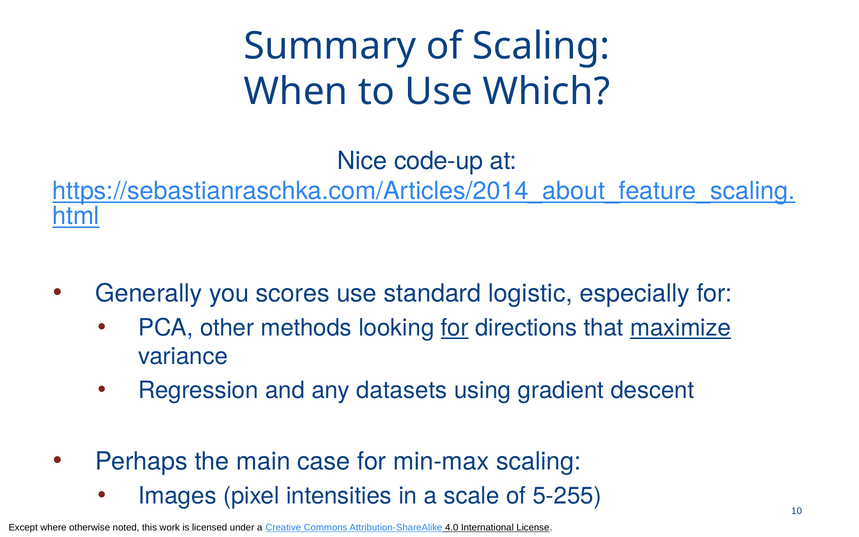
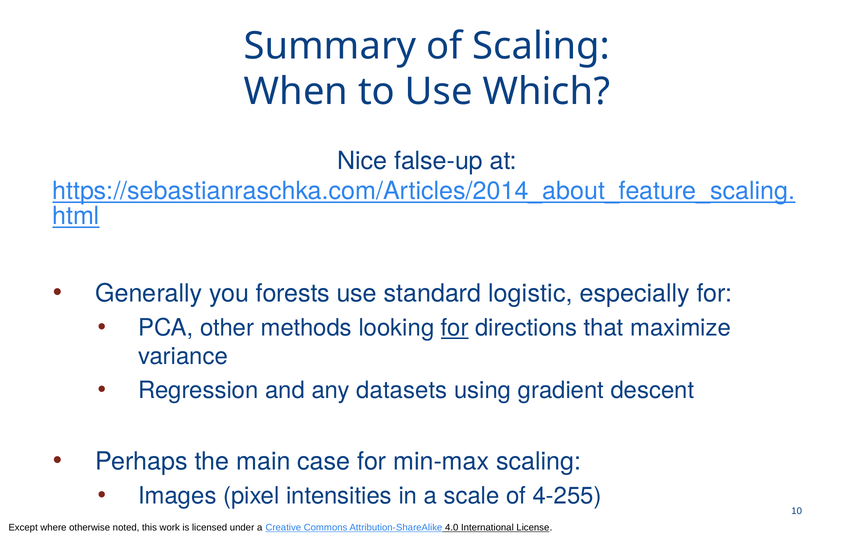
code-up: code-up -> false-up
scores: scores -> forests
maximize underline: present -> none
5-255: 5-255 -> 4-255
